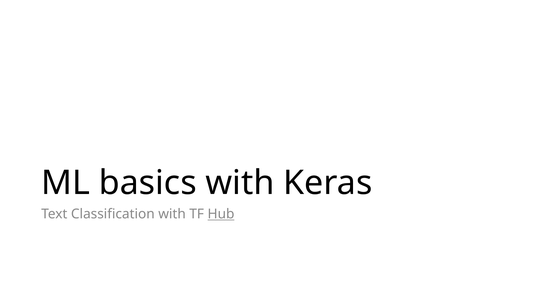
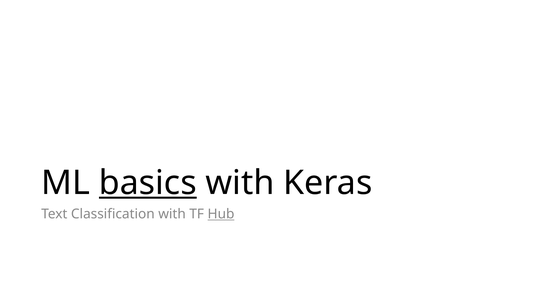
basics underline: none -> present
